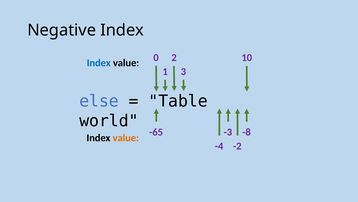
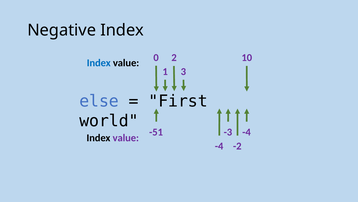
Table: Table -> First
-65: -65 -> -51
-8 at (246, 132): -8 -> -4
value at (126, 137) colour: orange -> purple
